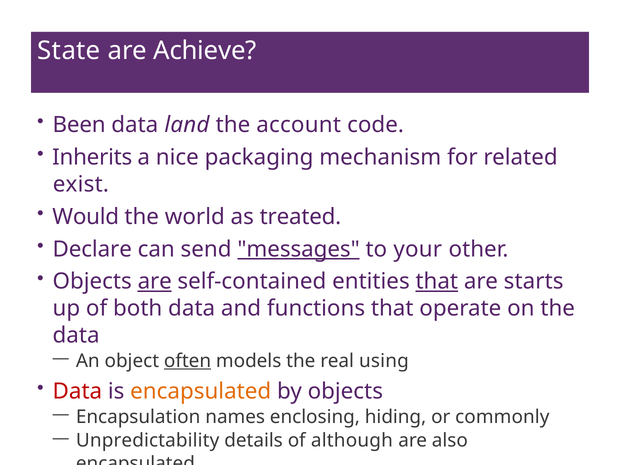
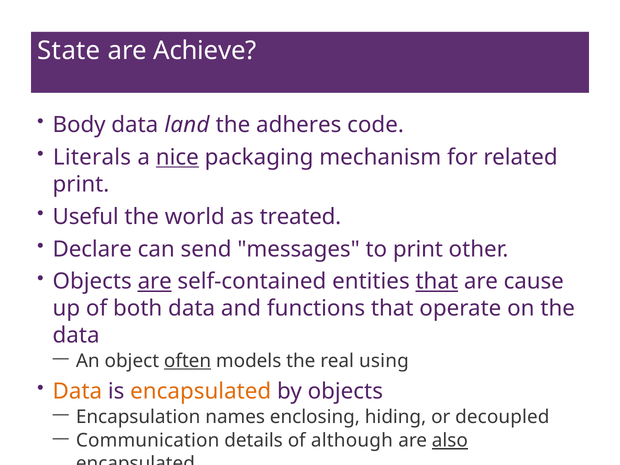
Been: Been -> Body
account: account -> adheres
Inherits: Inherits -> Literals
nice underline: none -> present
exist at (81, 184): exist -> print
Would: Would -> Useful
messages underline: present -> none
to your: your -> print
starts: starts -> cause
Data at (77, 391) colour: red -> orange
commonly: commonly -> decoupled
Unpredictability: Unpredictability -> Communication
also underline: none -> present
